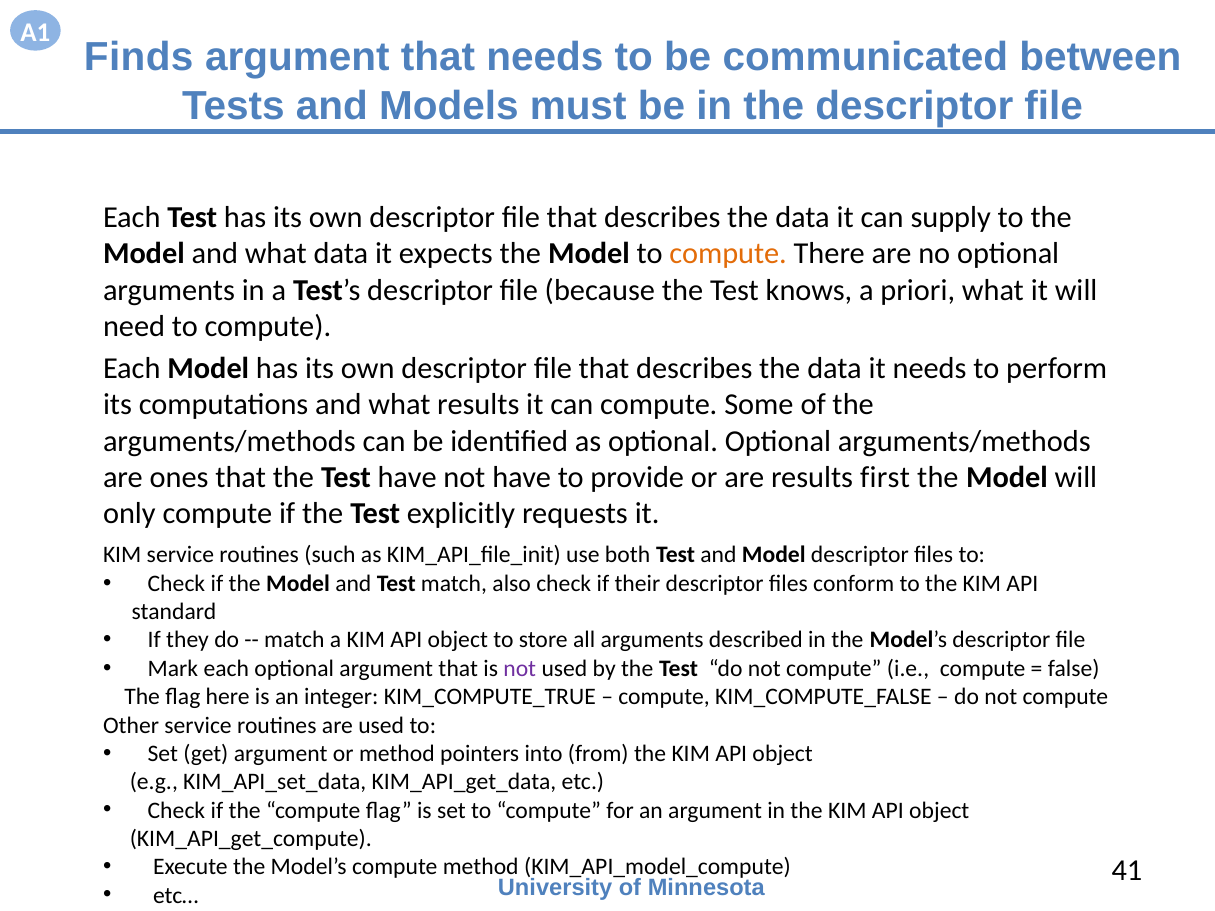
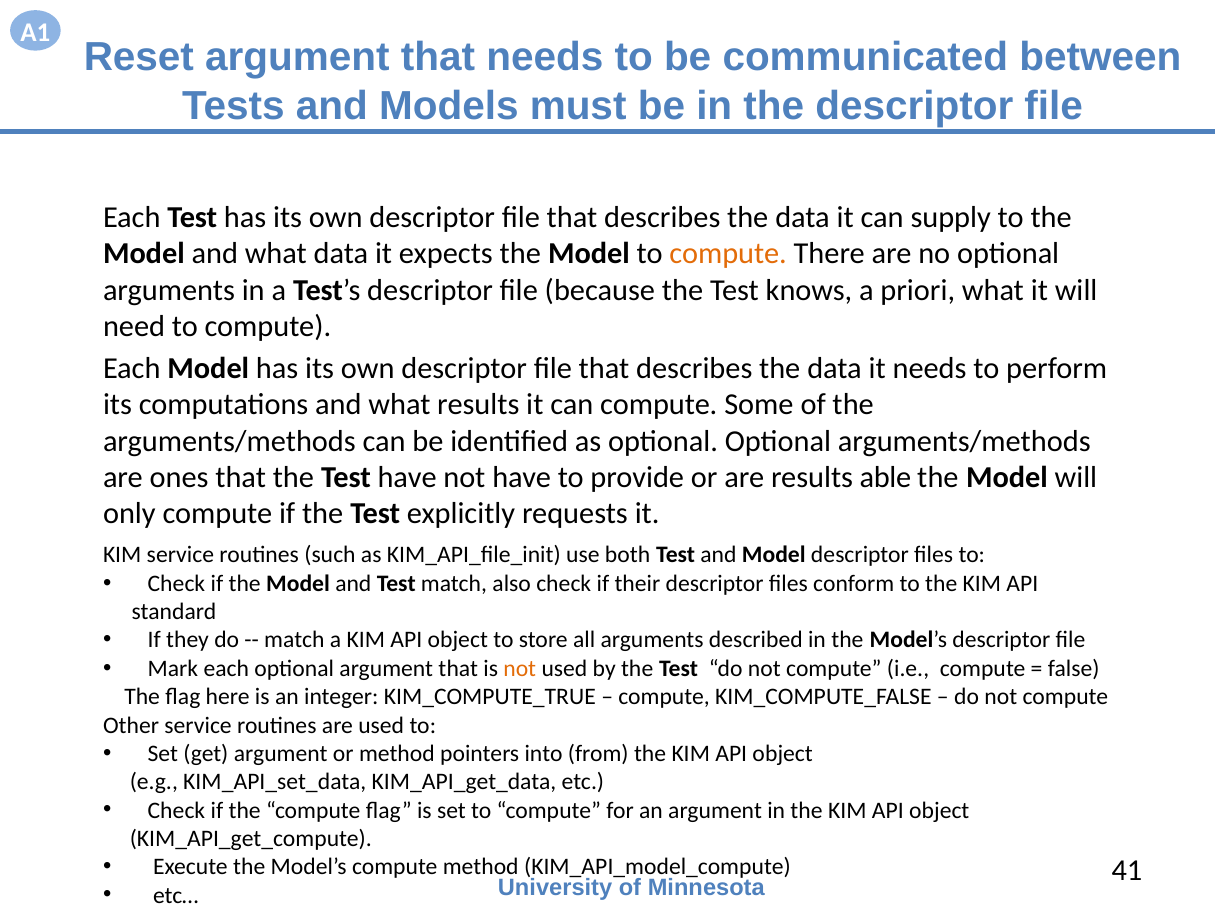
Finds: Finds -> Reset
first: first -> able
not at (520, 669) colour: purple -> orange
